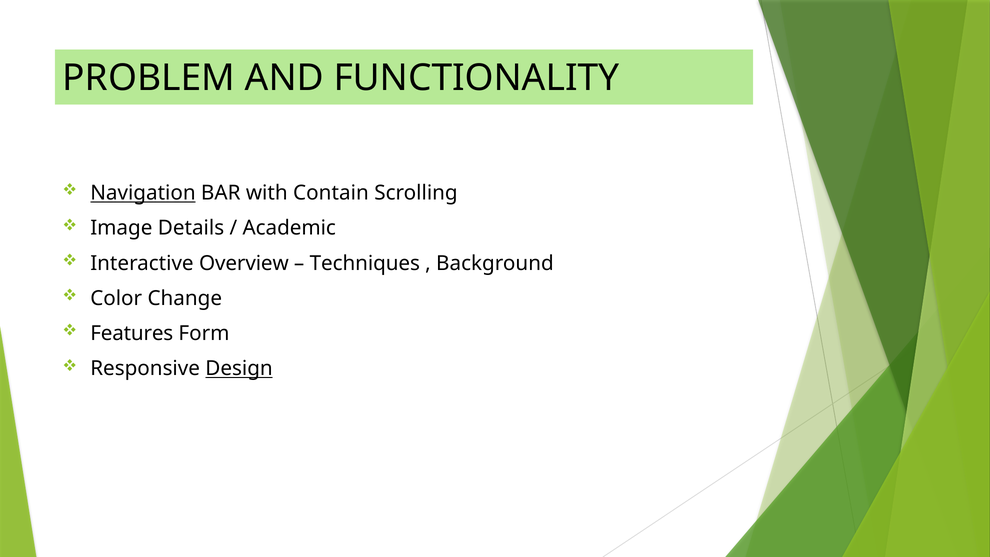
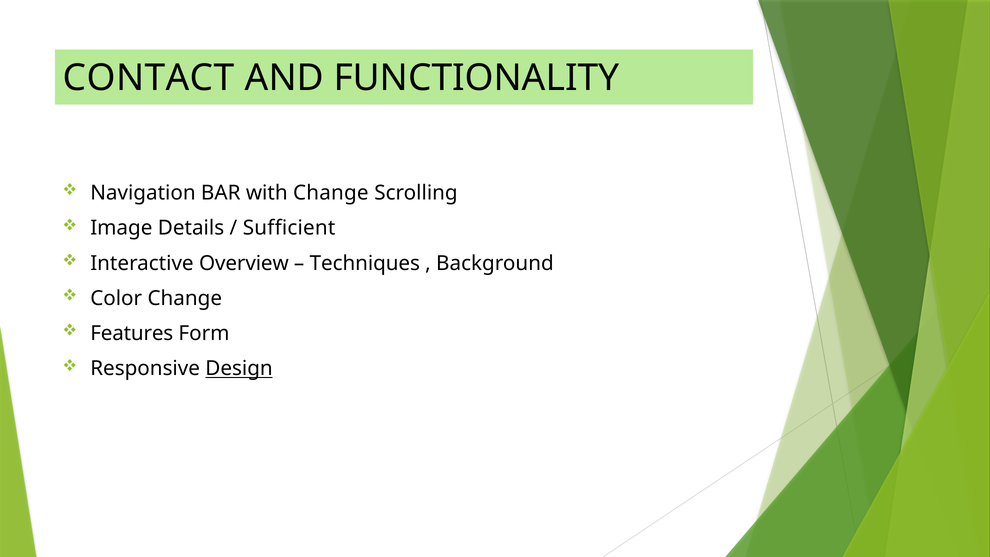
PROBLEM: PROBLEM -> CONTACT
Navigation underline: present -> none
with Contain: Contain -> Change
Academic: Academic -> Sufficient
